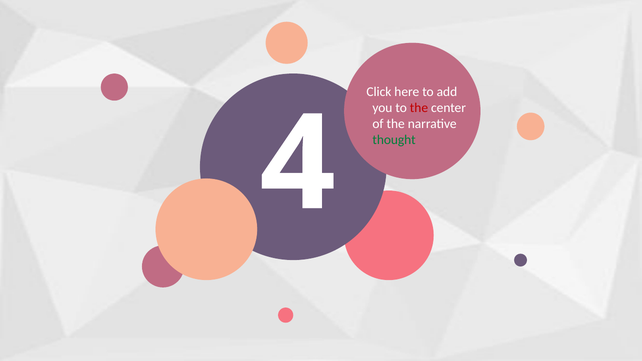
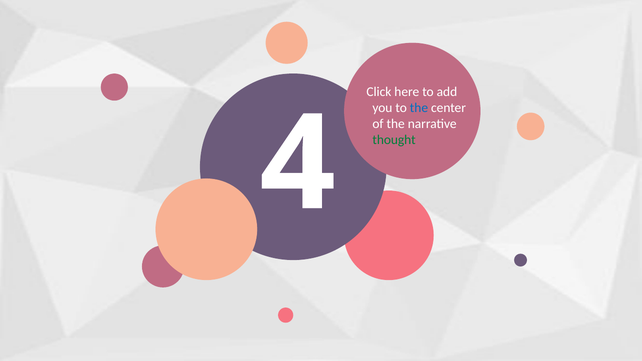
the at (419, 108) colour: red -> blue
